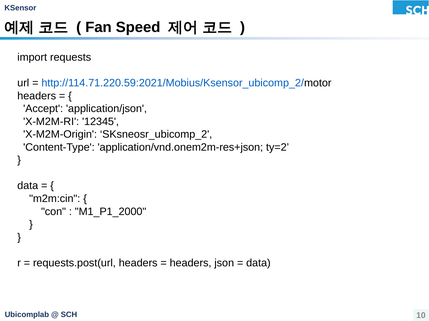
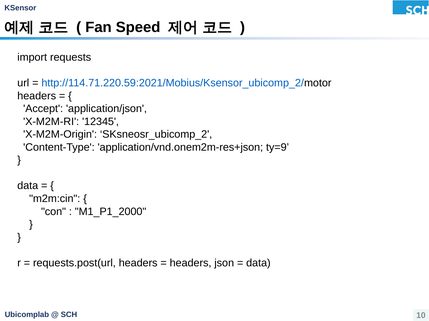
ty=2: ty=2 -> ty=9
